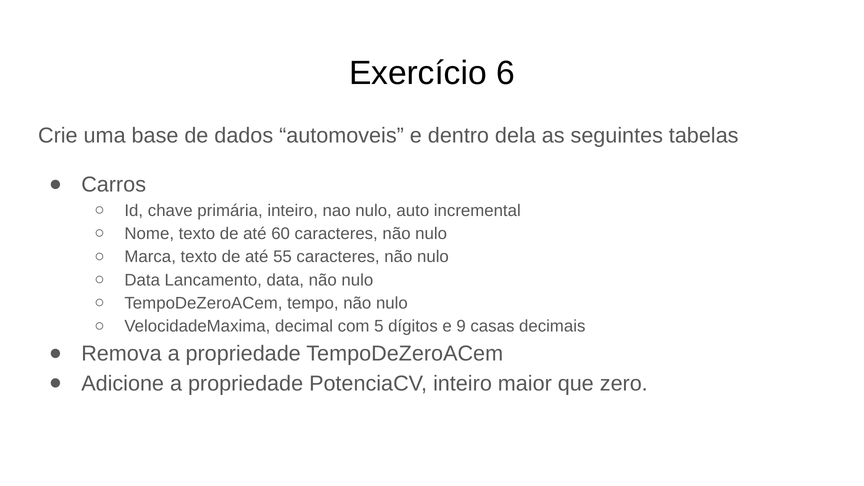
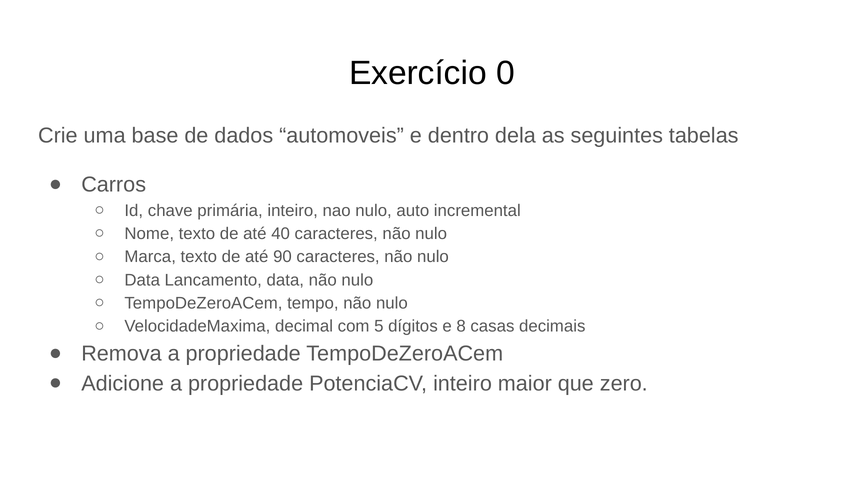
6: 6 -> 0
60: 60 -> 40
55: 55 -> 90
9: 9 -> 8
